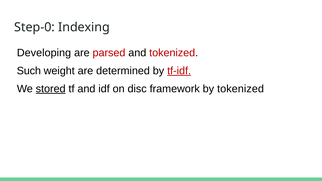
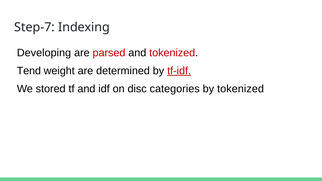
Step-0: Step-0 -> Step-7
Such: Such -> Tend
stored underline: present -> none
framework: framework -> categories
